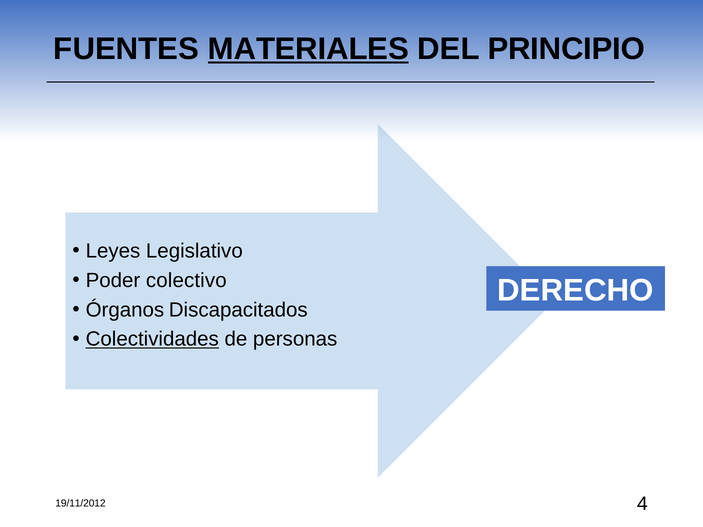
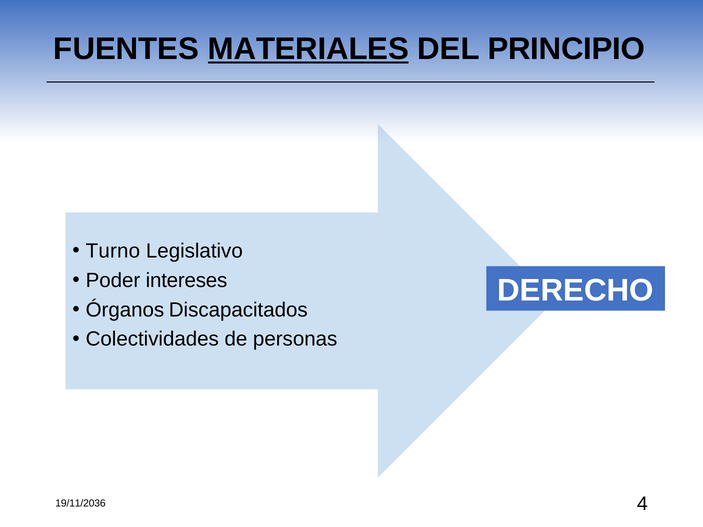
Leyes: Leyes -> Turno
colectivo: colectivo -> intereses
Colectividades underline: present -> none
19/11/2012: 19/11/2012 -> 19/11/2036
